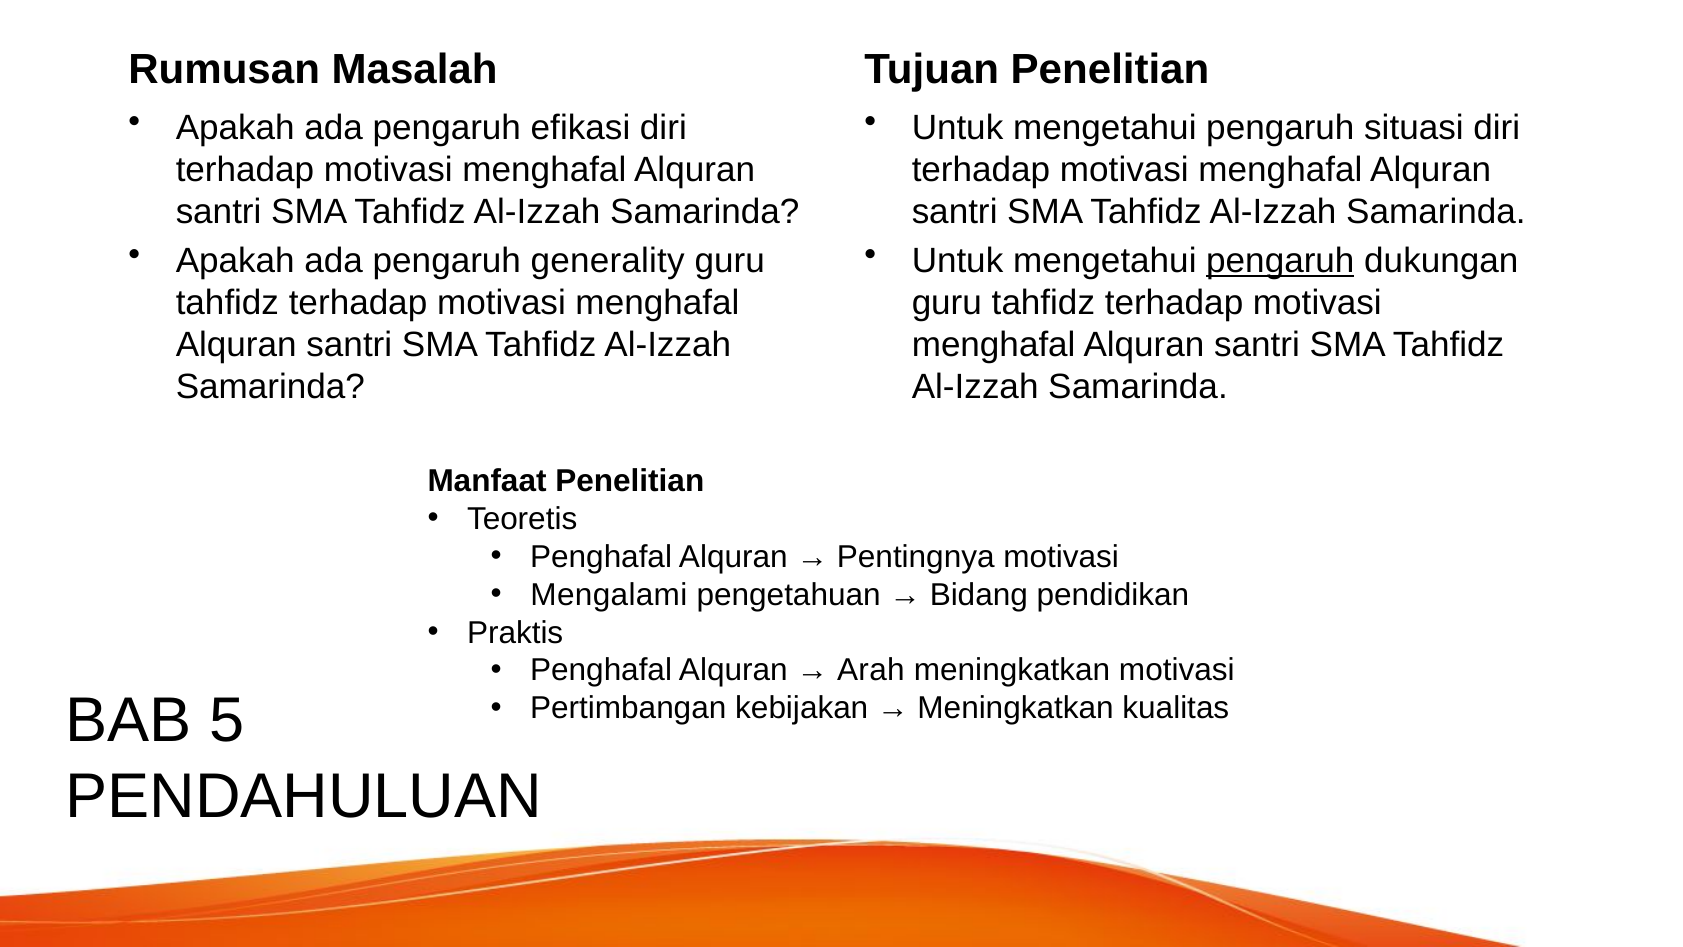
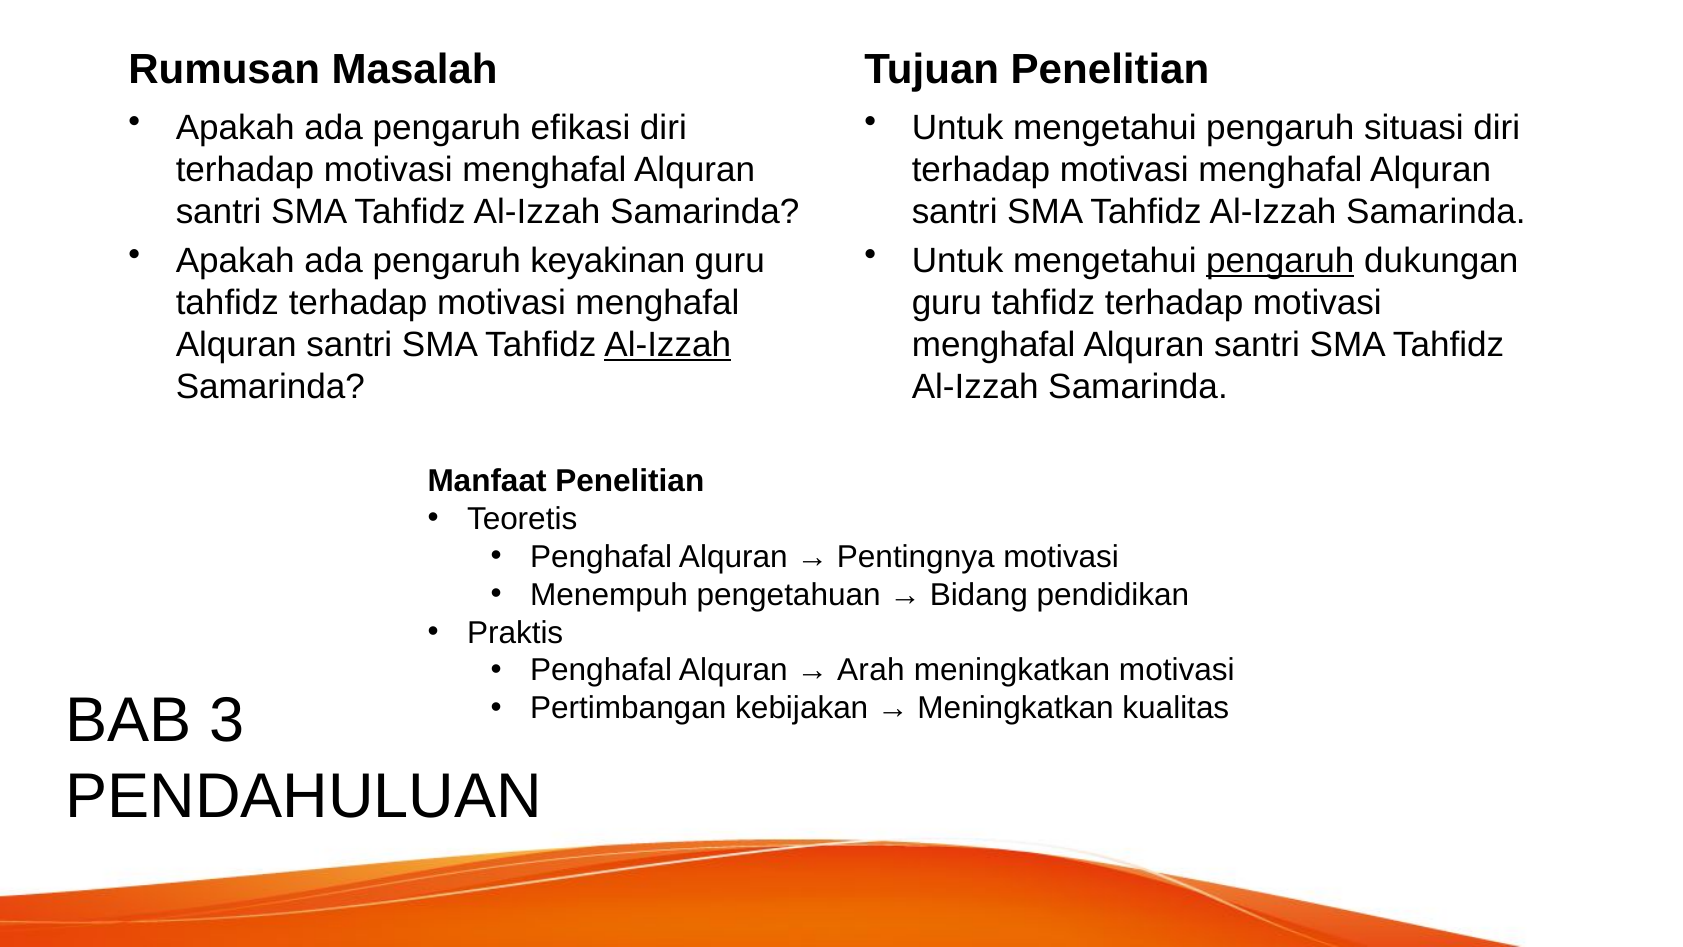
generality: generality -> keyakinan
Al-Izzah at (668, 345) underline: none -> present
Mengalami: Mengalami -> Menempuh
5: 5 -> 3
